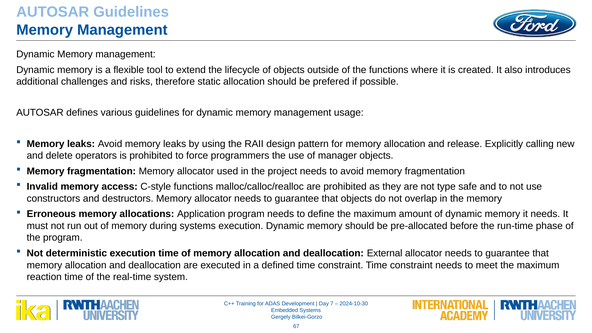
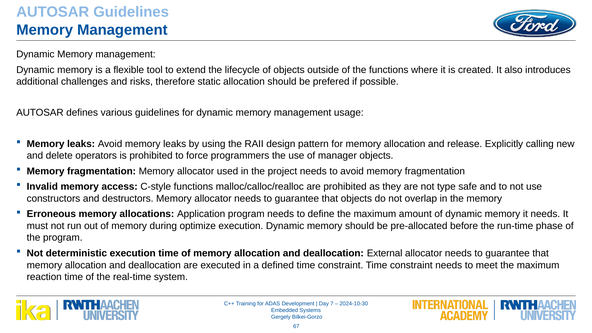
during systems: systems -> optimize
